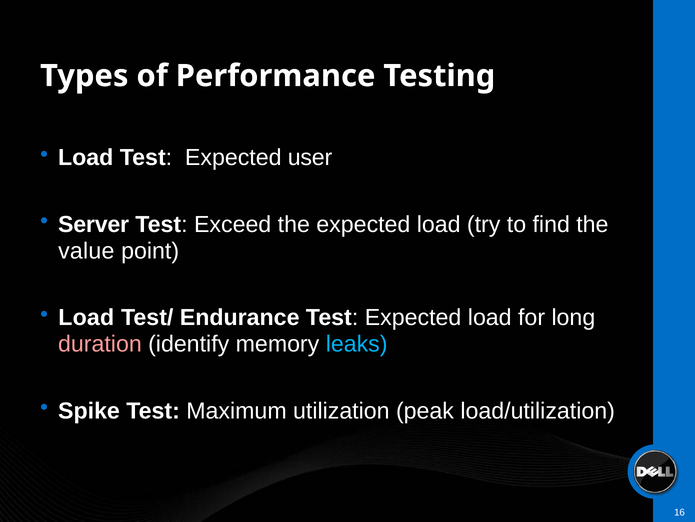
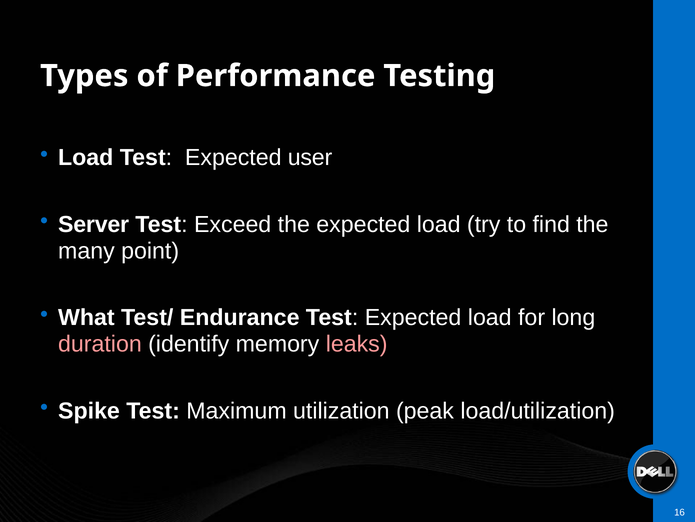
value: value -> many
Load at (86, 317): Load -> What
leaks colour: light blue -> pink
